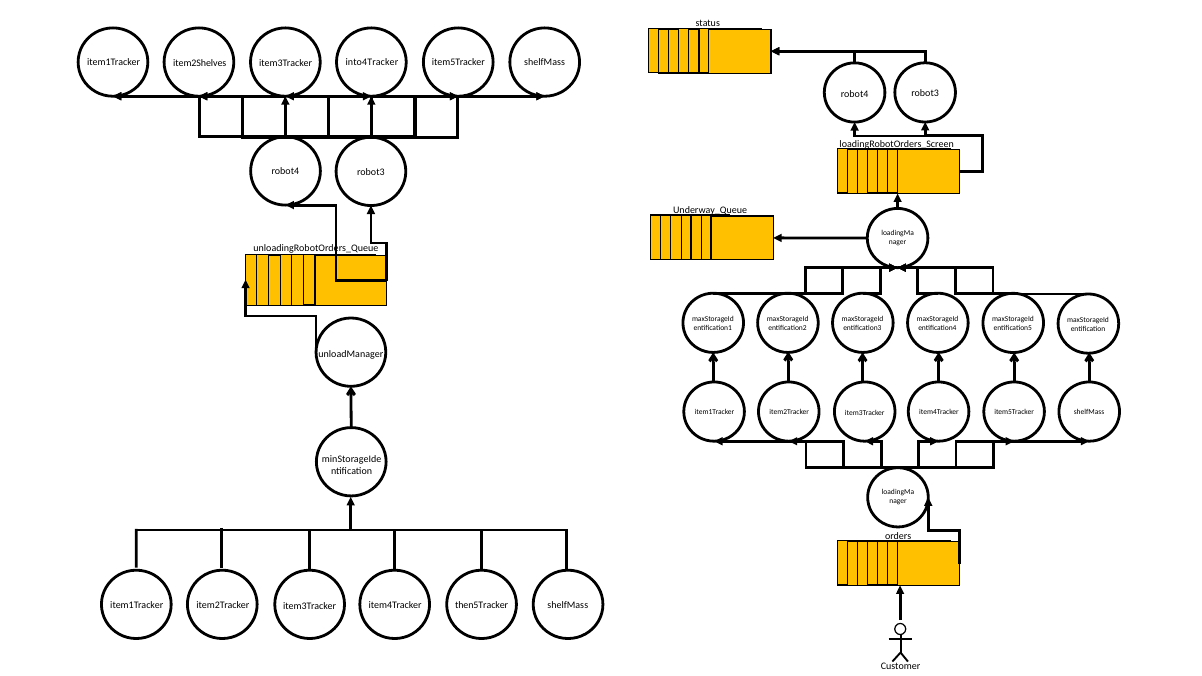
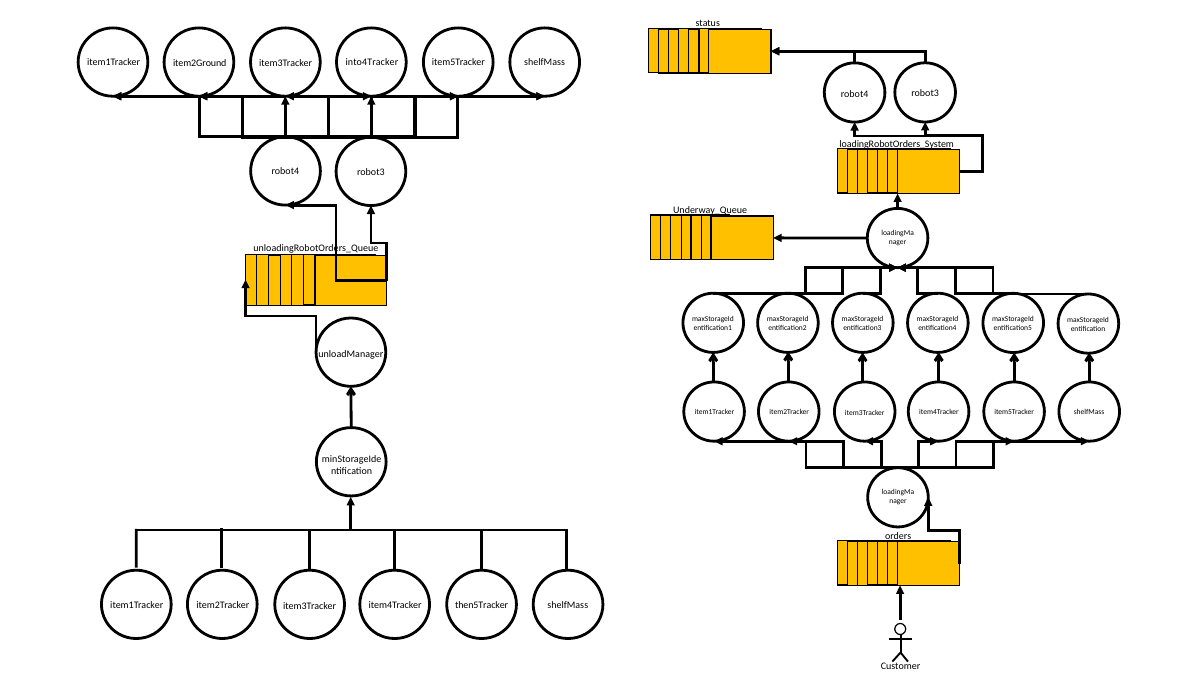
item2Shelves: item2Shelves -> item2Ground
loadingRobotOrders_Screen: loadingRobotOrders_Screen -> loadingRobotOrders_System
